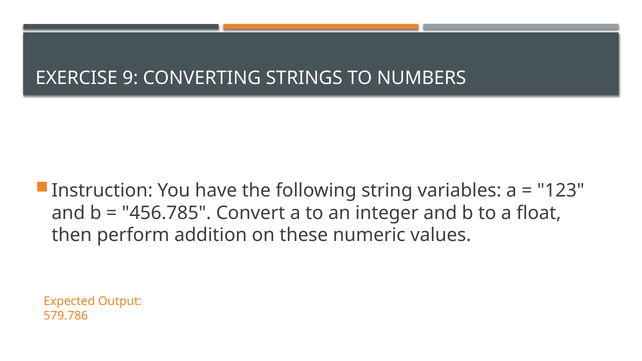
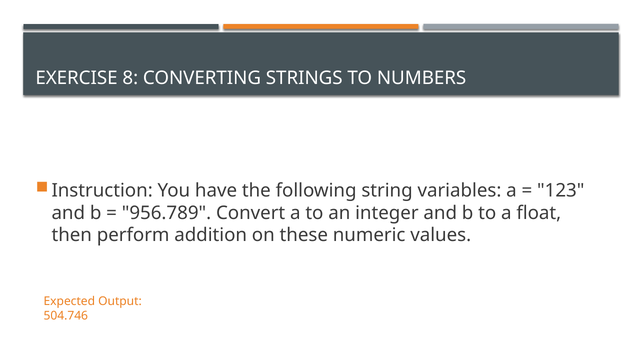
9: 9 -> 8
456.785: 456.785 -> 956.789
579.786: 579.786 -> 504.746
